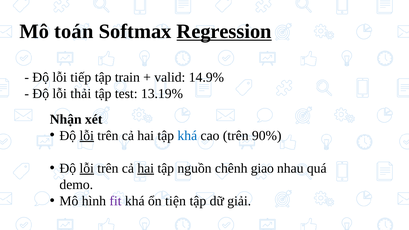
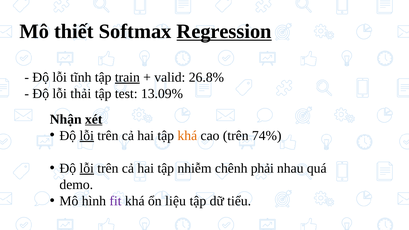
toán: toán -> thiết
tiếp: tiếp -> tĩnh
train underline: none -> present
14.9%: 14.9% -> 26.8%
13.19%: 13.19% -> 13.09%
xét underline: none -> present
khá at (187, 136) colour: blue -> orange
90%: 90% -> 74%
hai at (146, 168) underline: present -> none
nguồn: nguồn -> nhiễm
giao: giao -> phải
tiện: tiện -> liệu
giải: giải -> tiểu
